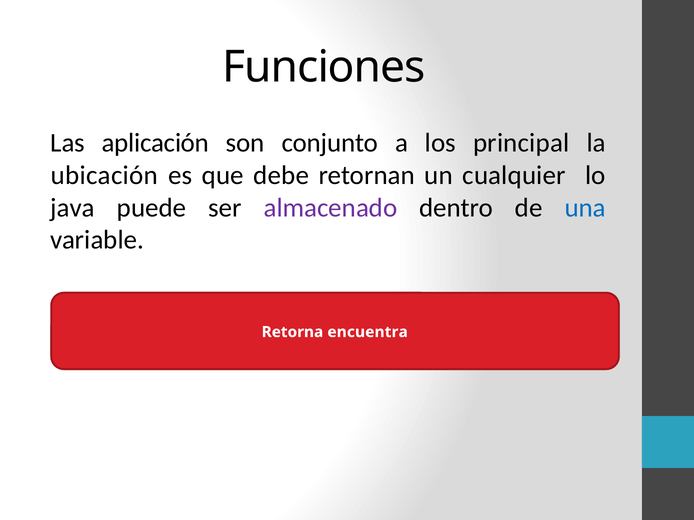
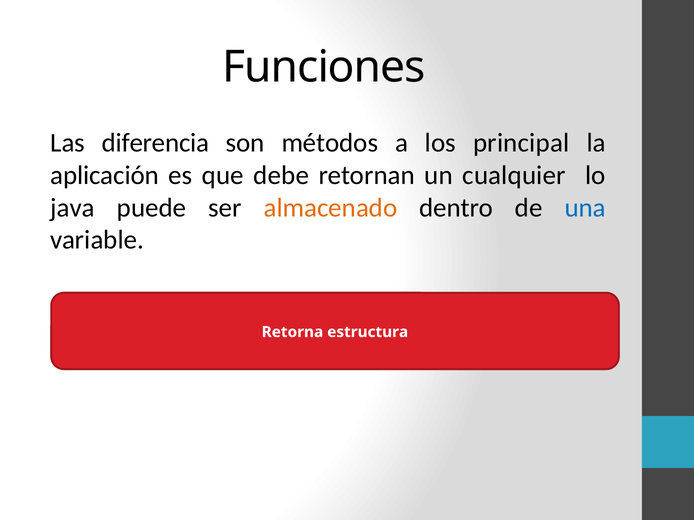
aplicación: aplicación -> diferencia
conjunto: conjunto -> métodos
ubicación: ubicación -> aplicación
almacenado colour: purple -> orange
encuentra: encuentra -> estructura
